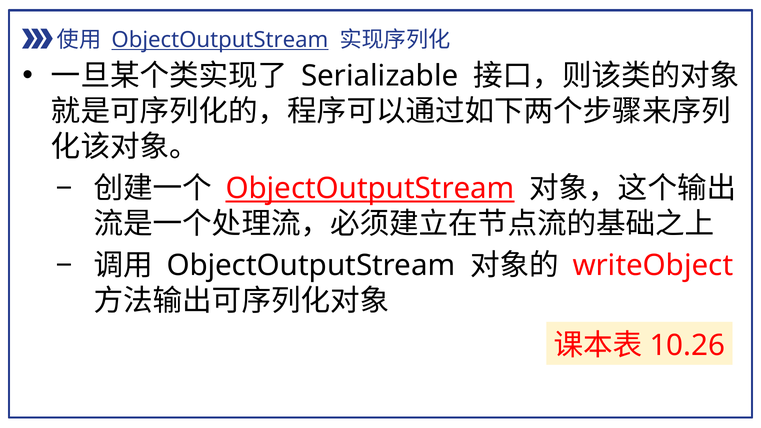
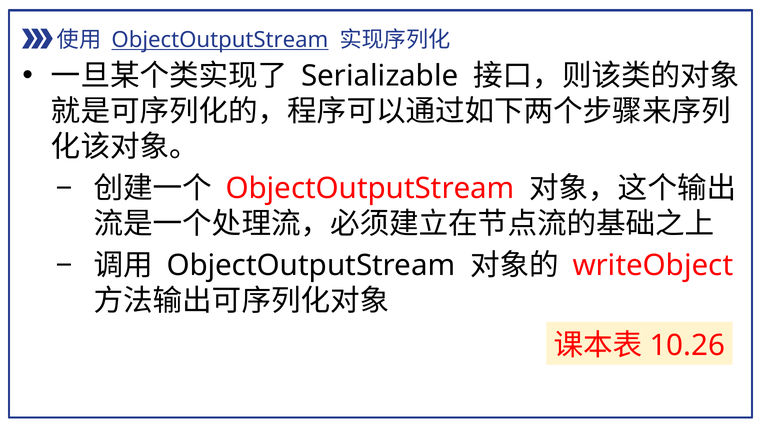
ObjectOutputStream at (370, 189) underline: present -> none
